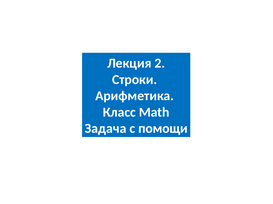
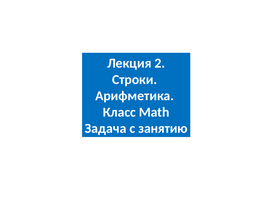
помощи: помощи -> занятию
